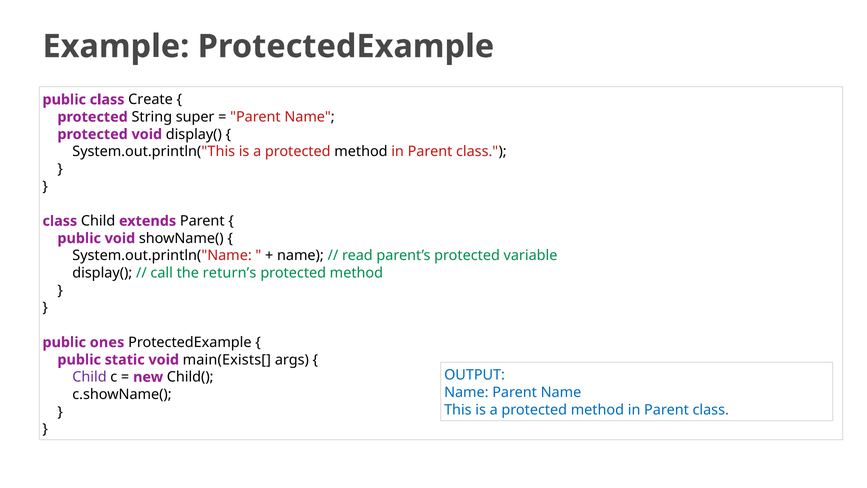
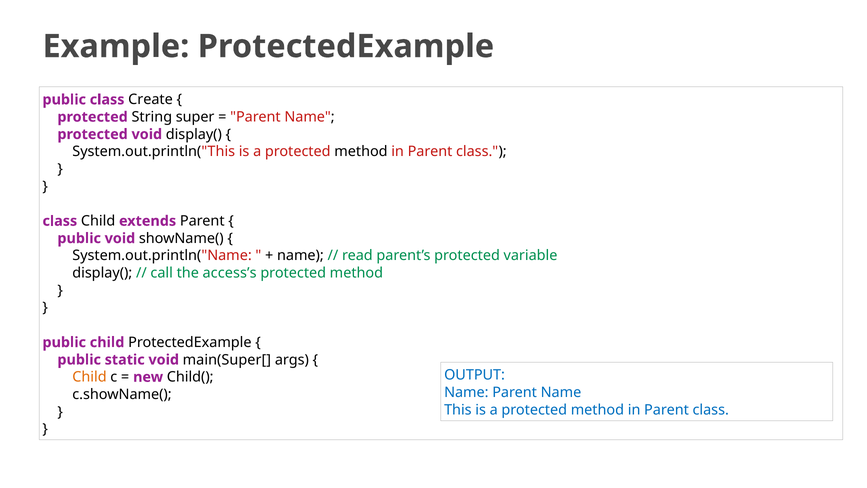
return’s: return’s -> access’s
public ones: ones -> child
main(Exists[: main(Exists[ -> main(Super[
Child at (90, 377) colour: purple -> orange
